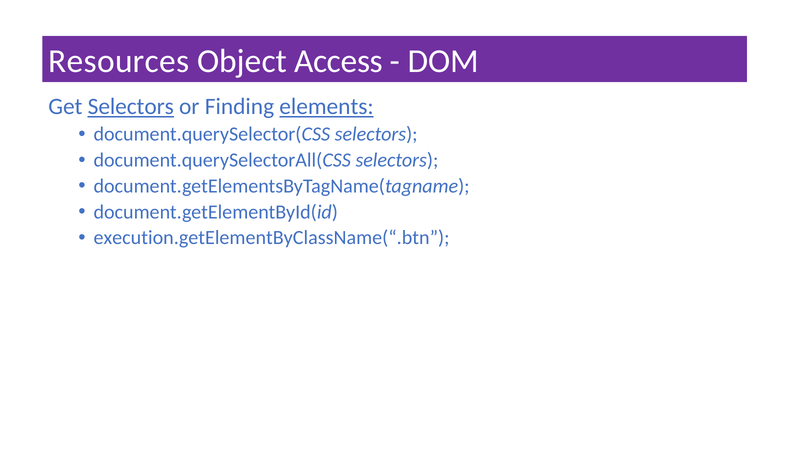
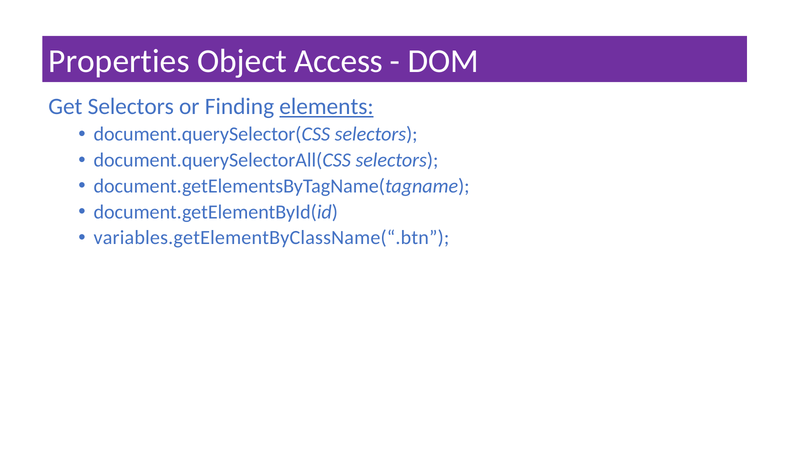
Resources: Resources -> Properties
Selectors at (131, 107) underline: present -> none
execution.getElementByClassName(“.btn: execution.getElementByClassName(“.btn -> variables.getElementByClassName(“.btn
